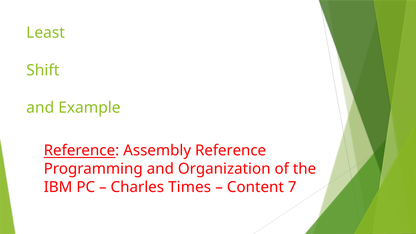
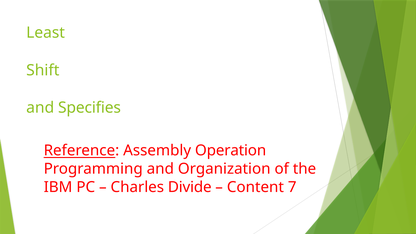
Example: Example -> Specifies
Assembly Reference: Reference -> Operation
Times: Times -> Divide
